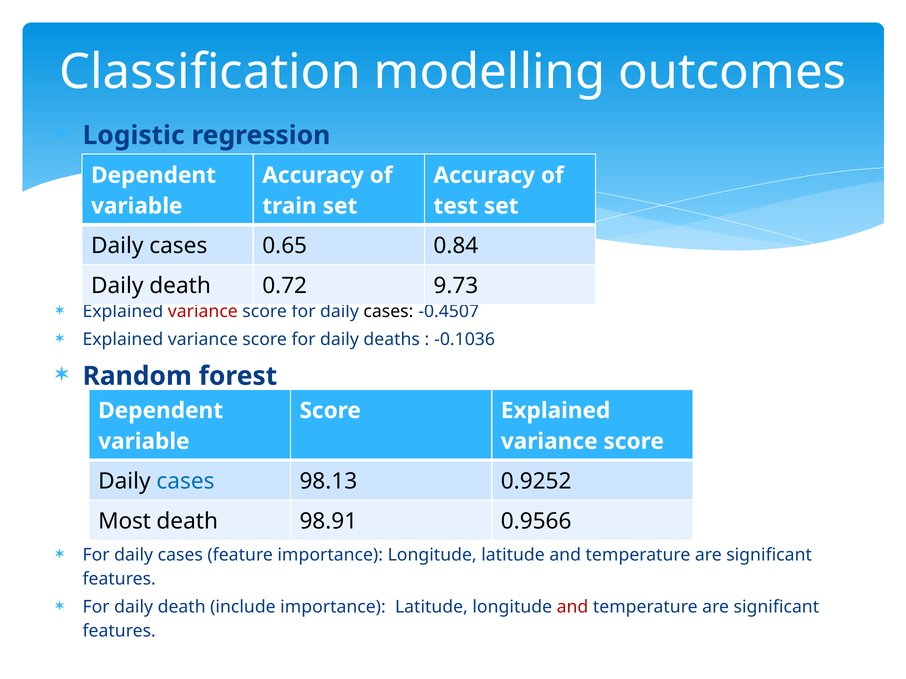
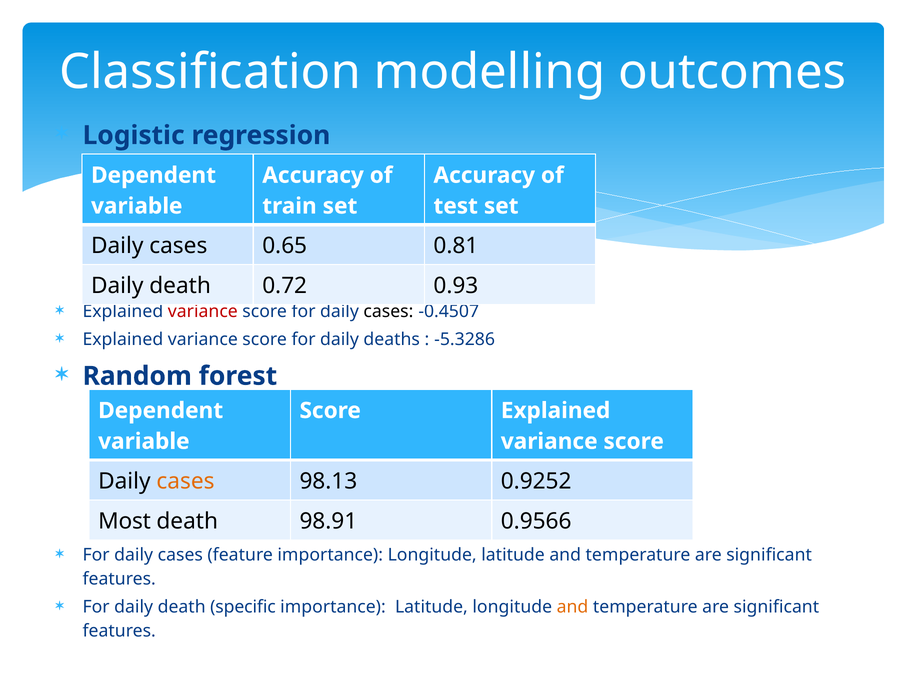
0.84: 0.84 -> 0.81
9.73: 9.73 -> 0.93
-0.1036: -0.1036 -> -5.3286
cases at (185, 482) colour: blue -> orange
include: include -> specific
and at (572, 607) colour: red -> orange
